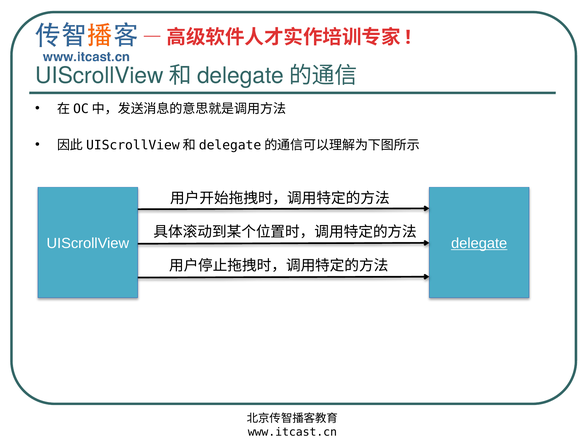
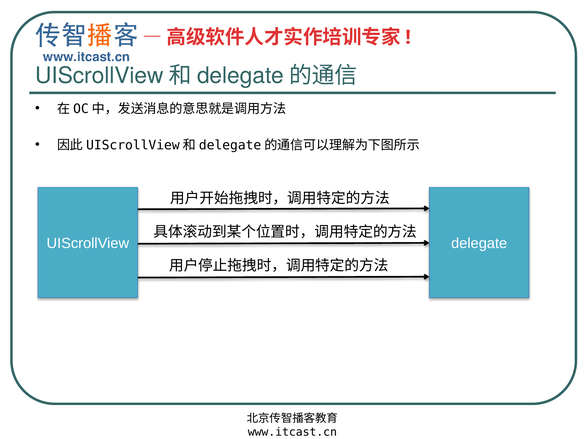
delegate underline: present -> none
